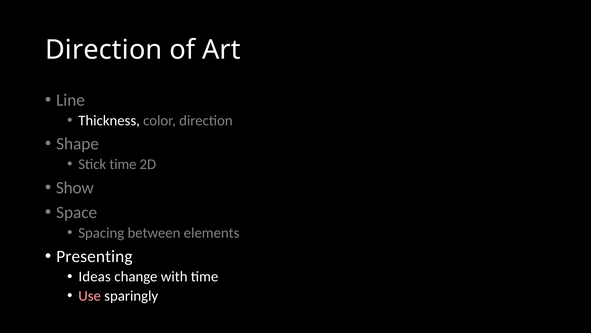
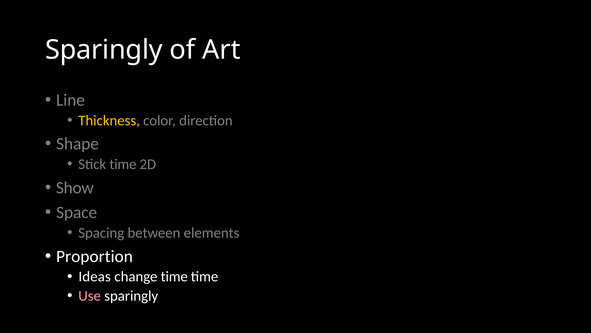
Direction at (104, 50): Direction -> Sparingly
Thickness colour: white -> yellow
Presenting: Presenting -> Proportion
change with: with -> time
